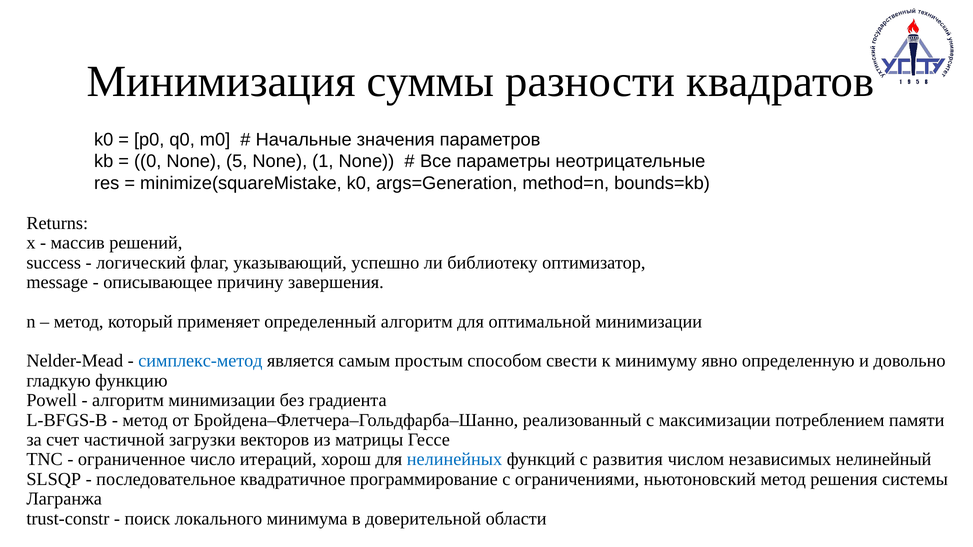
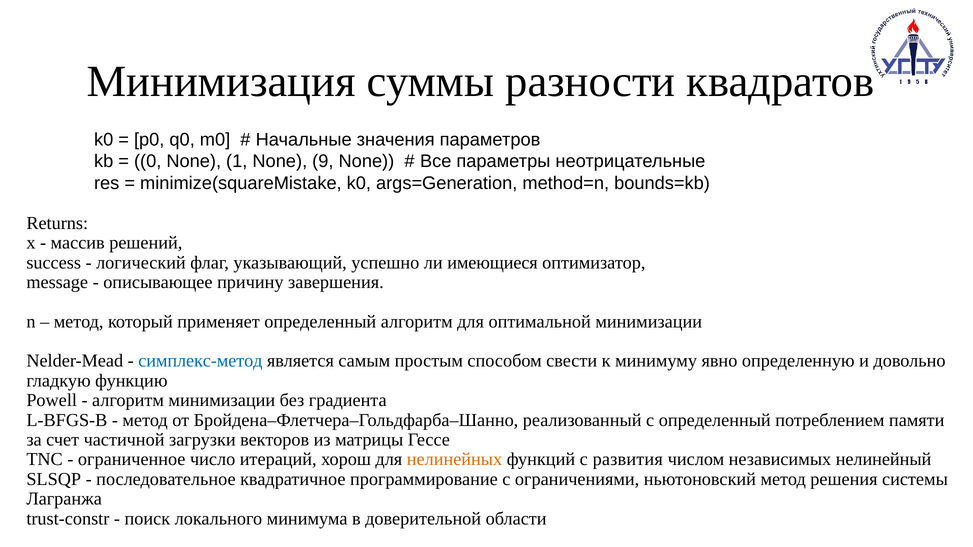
5: 5 -> 1
1: 1 -> 9
библиотеку: библиотеку -> имеющиеся
с максимизации: максимизации -> определенный
нелинейных colour: blue -> orange
